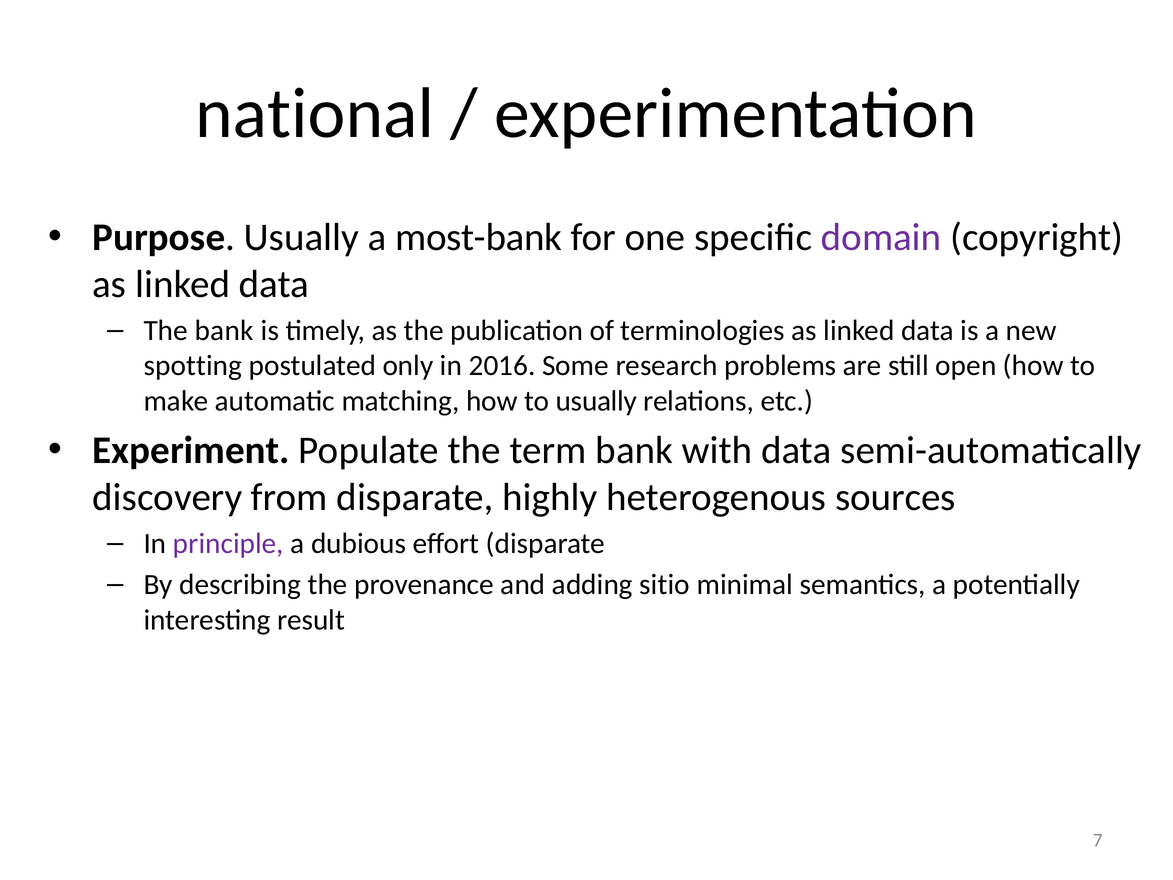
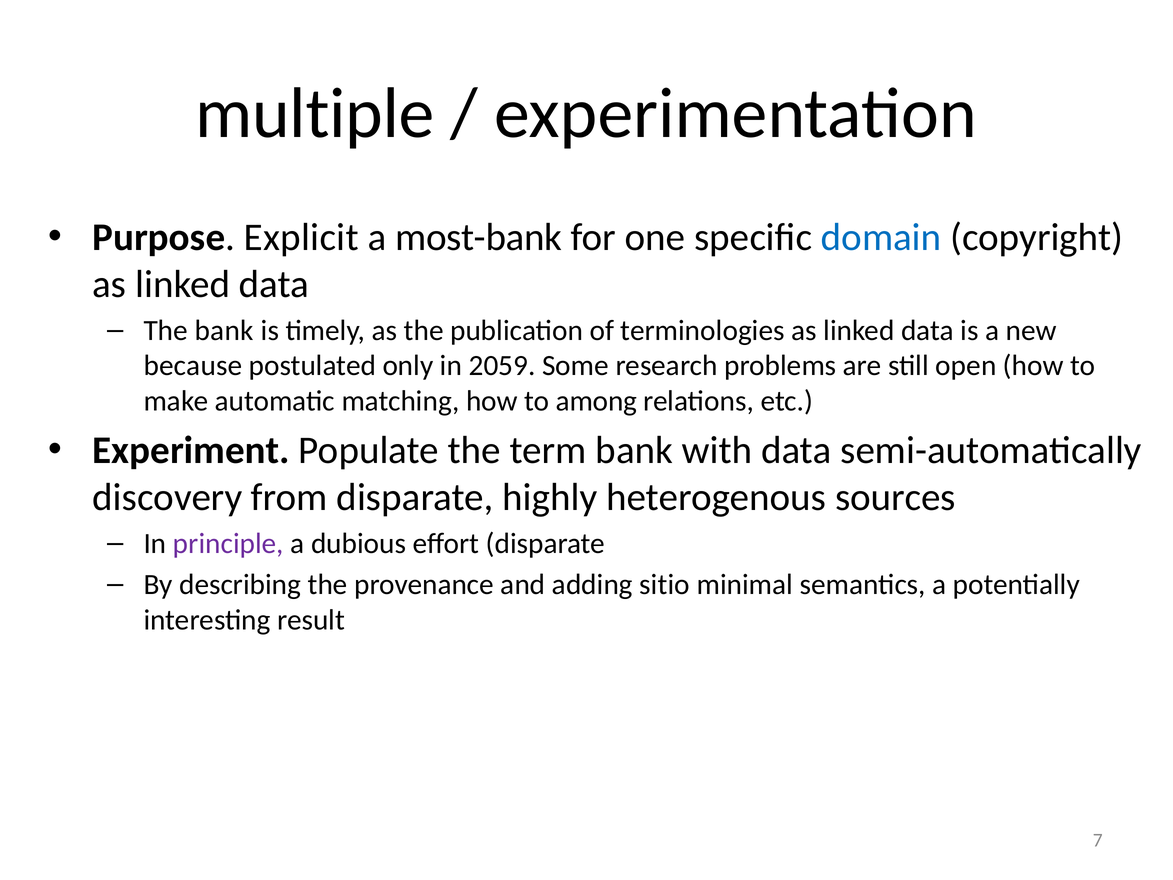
national: national -> multiple
Purpose Usually: Usually -> Explicit
domain colour: purple -> blue
spotting: spotting -> because
2016: 2016 -> 2059
to usually: usually -> among
